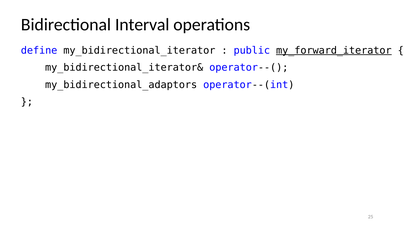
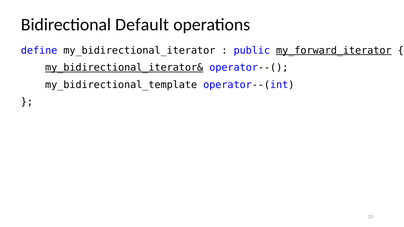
Interval: Interval -> Default
my_bidirectional_iterator& underline: none -> present
my_bidirectional_adaptors: my_bidirectional_adaptors -> my_bidirectional_template
